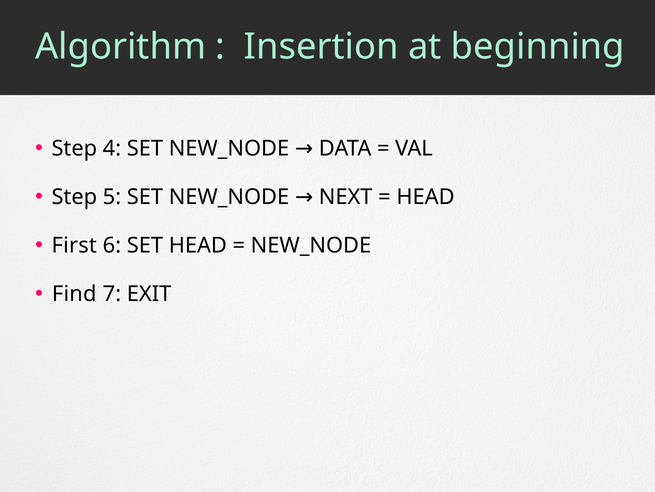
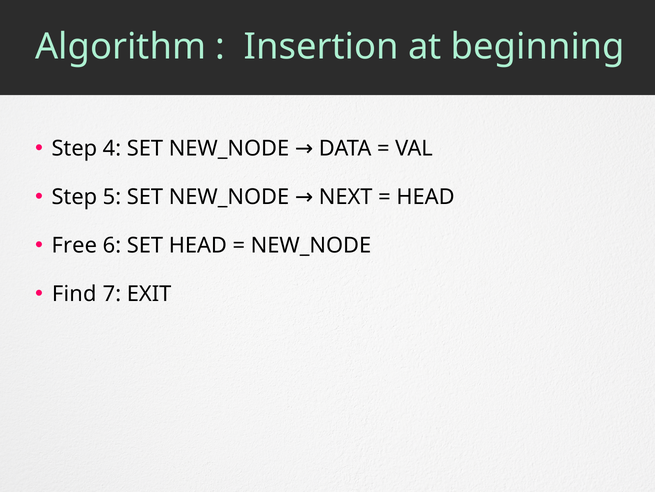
First: First -> Free
